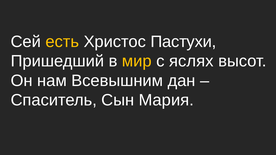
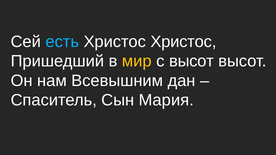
есть colour: yellow -> light blue
Христос Пастухи: Пастухи -> Христос
с яслях: яслях -> высот
